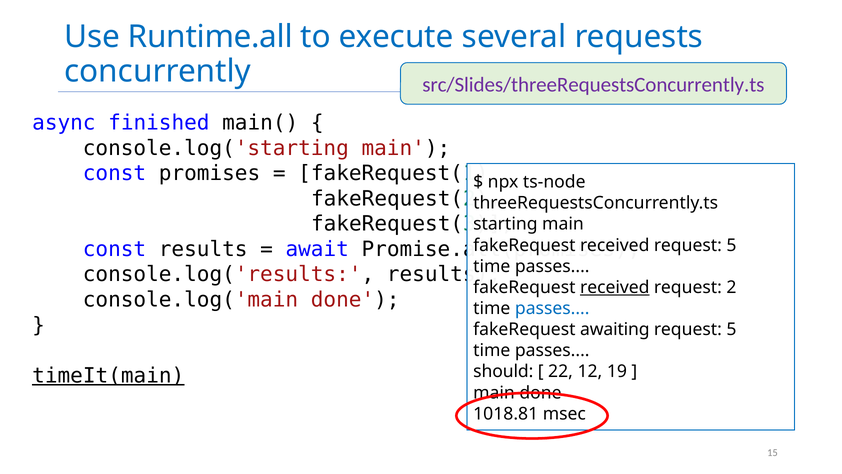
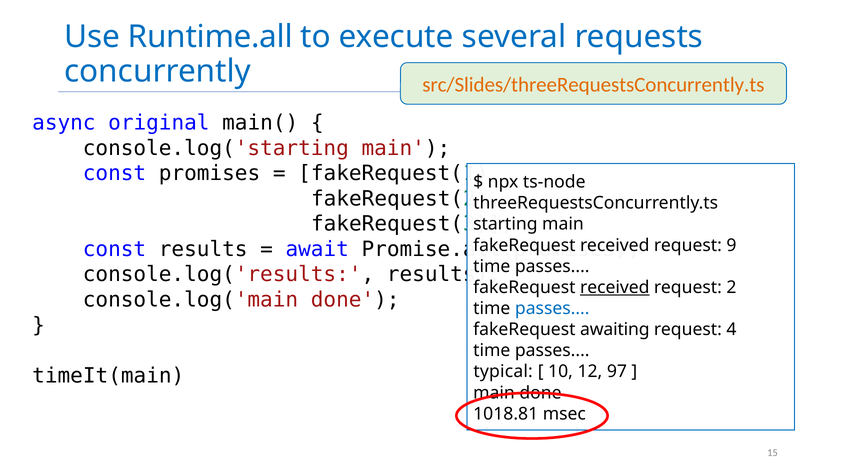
src/Slides/threeRequestsConcurrently.ts colour: purple -> orange
finished: finished -> original
5 at (731, 245): 5 -> 9
5 at (731, 329): 5 -> 4
timeIt(main underline: present -> none
should: should -> typical
22: 22 -> 10
19: 19 -> 97
